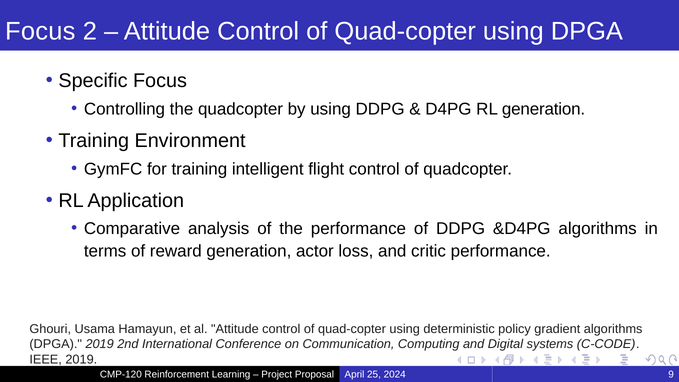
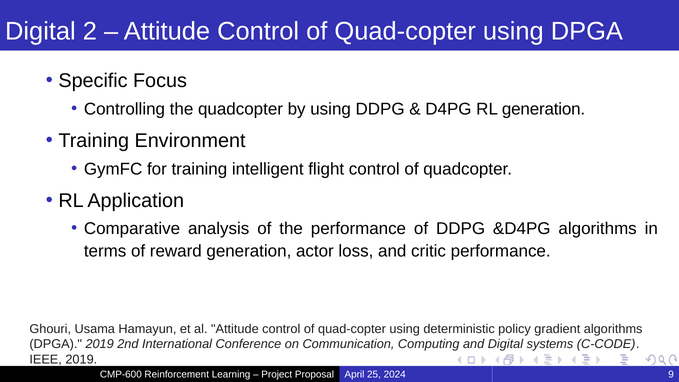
Focus at (40, 31): Focus -> Digital
CMP-120: CMP-120 -> CMP-600
